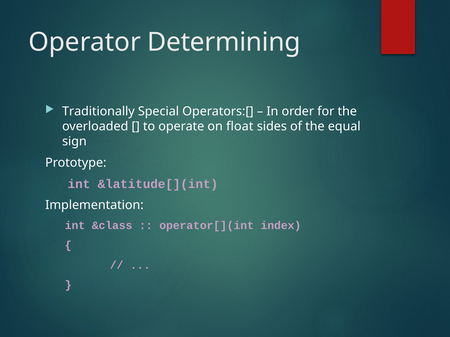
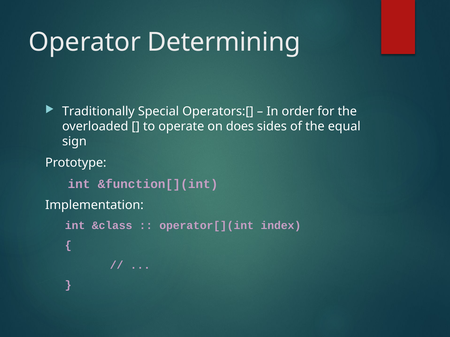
float: float -> does
&latitude[](int: &latitude[](int -> &function[](int
